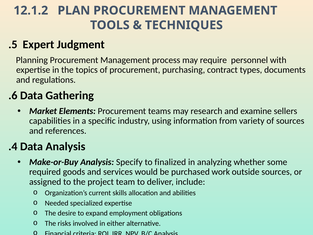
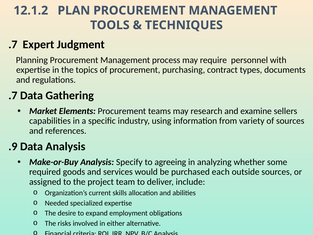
.5 at (13, 44): .5 -> .7
.6 at (13, 95): .6 -> .7
.4: .4 -> .9
finalized: finalized -> agreeing
work: work -> each
